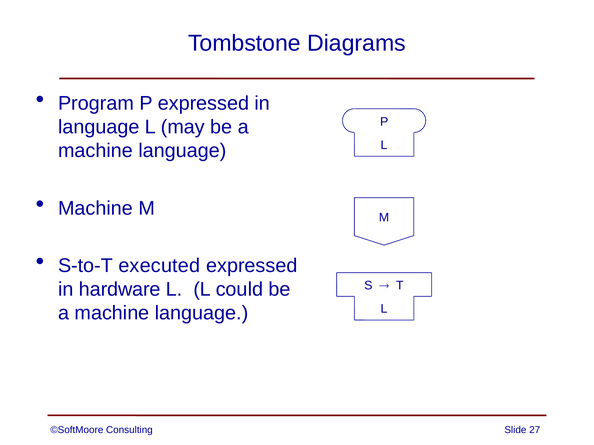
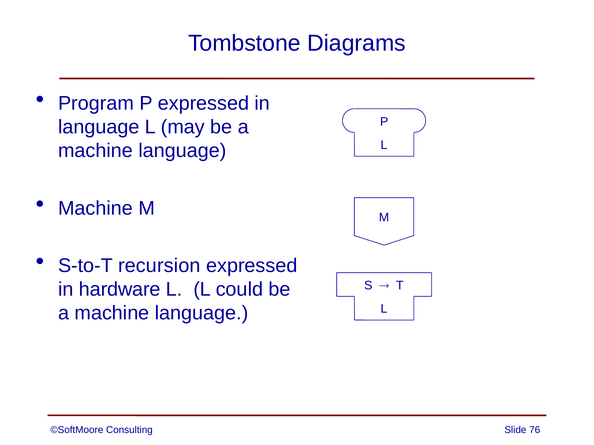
executed: executed -> recursion
27: 27 -> 76
